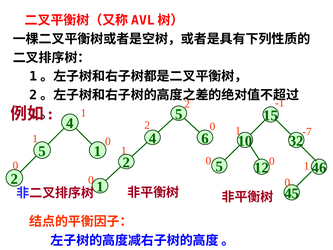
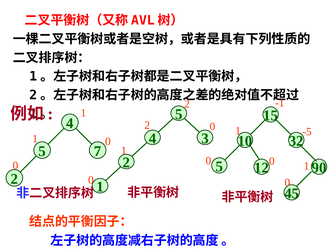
-7: -7 -> -5
6: 6 -> 3
5 1: 1 -> 7
46: 46 -> 90
